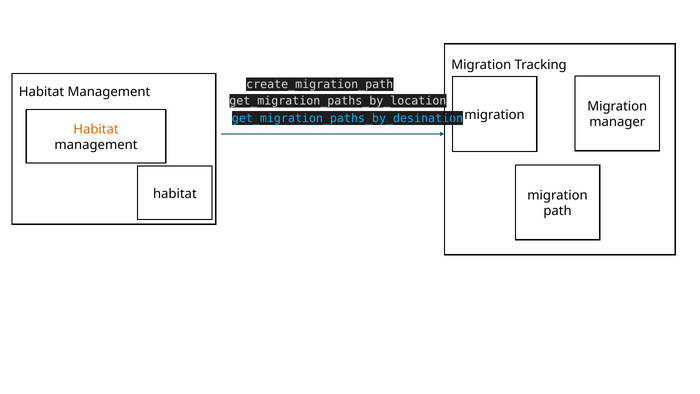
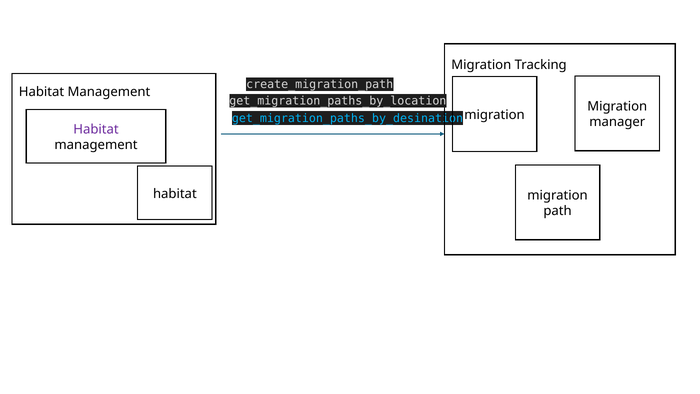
Habitat at (96, 129) colour: orange -> purple
